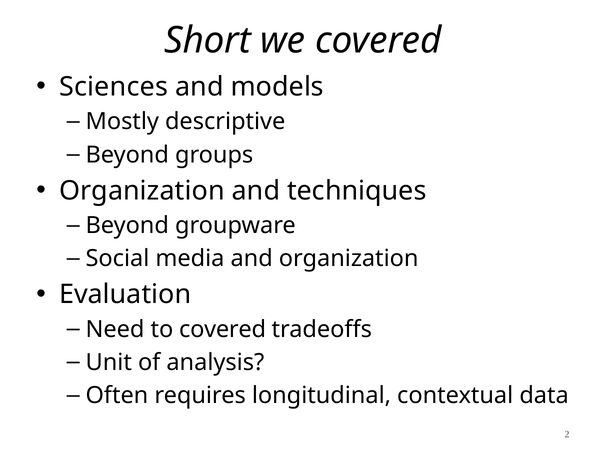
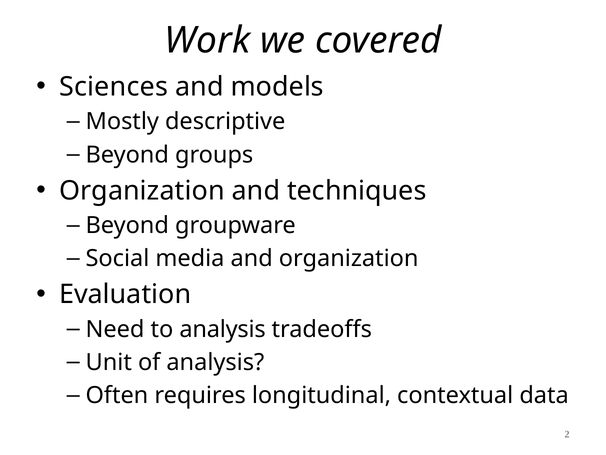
Short: Short -> Work
to covered: covered -> analysis
